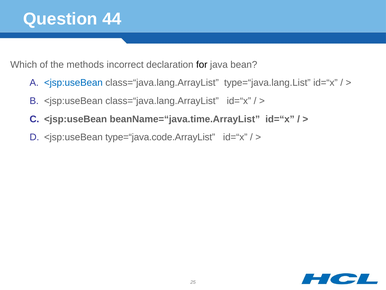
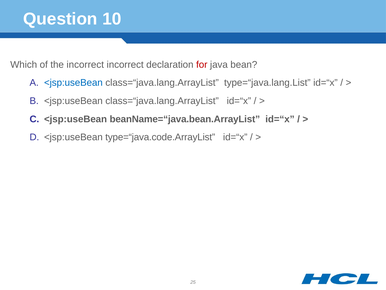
44: 44 -> 10
the methods: methods -> incorrect
for colour: black -> red
beanName=“java.time.ArrayList: beanName=“java.time.ArrayList -> beanName=“java.bean.ArrayList
